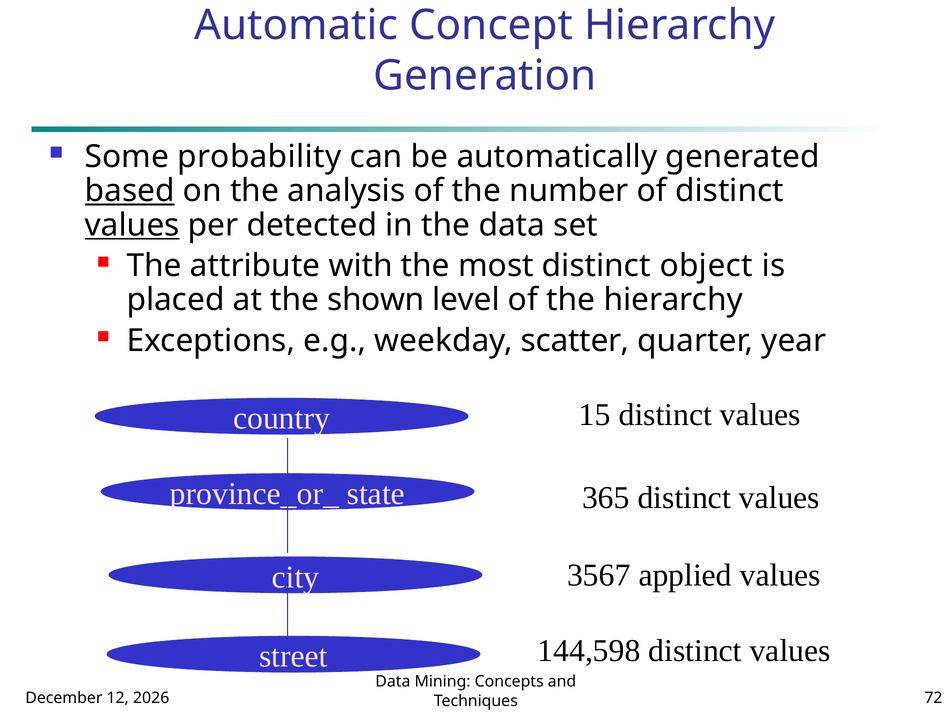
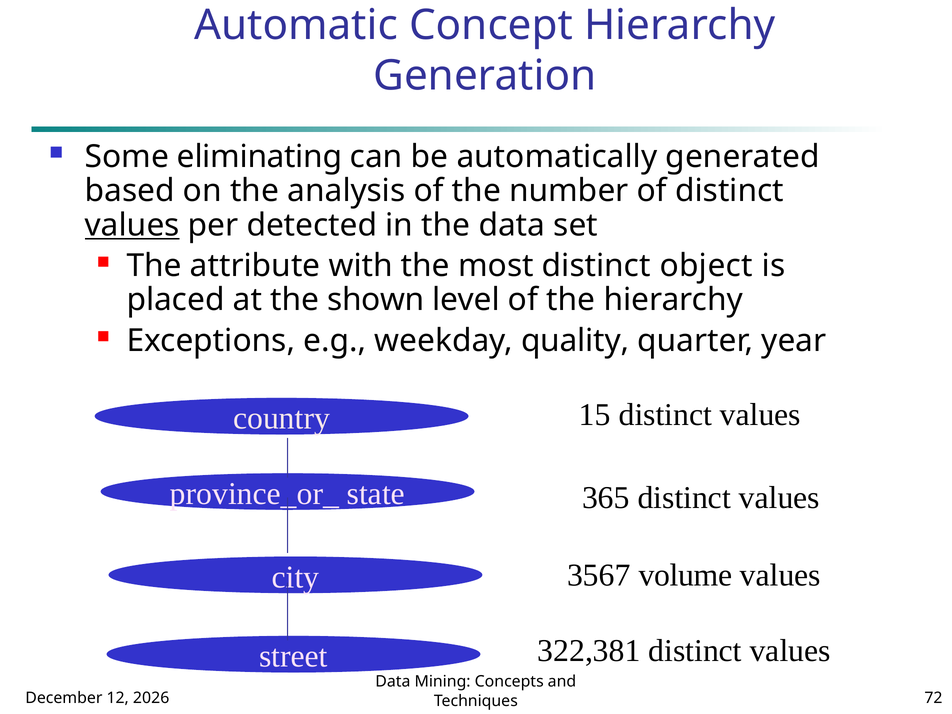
probability: probability -> eliminating
based underline: present -> none
scatter: scatter -> quality
applied: applied -> volume
144,598: 144,598 -> 322,381
